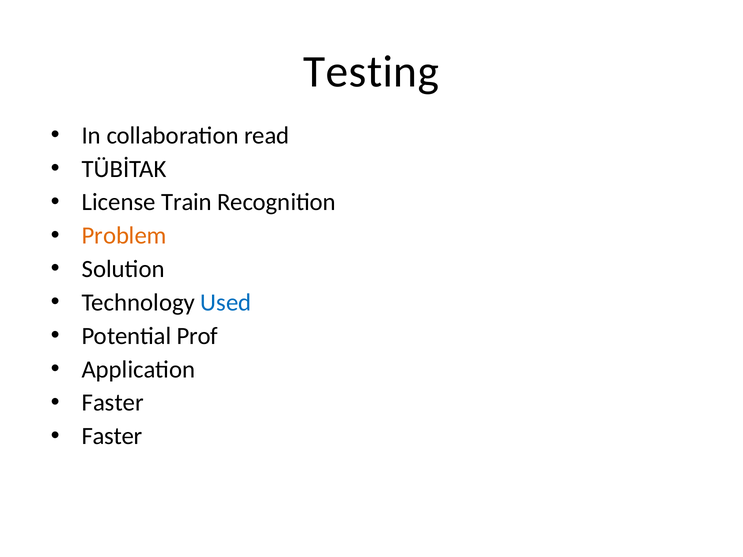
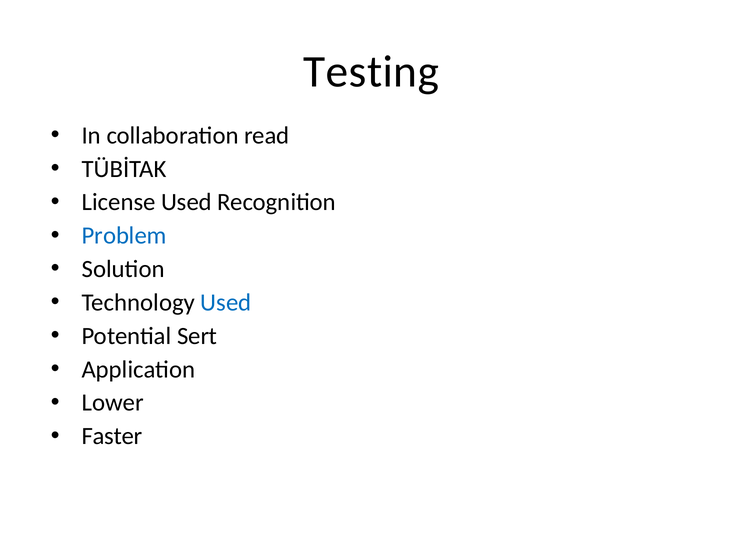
License Train: Train -> Used
Problem colour: orange -> blue
Prof: Prof -> Sert
Faster at (113, 403): Faster -> Lower
